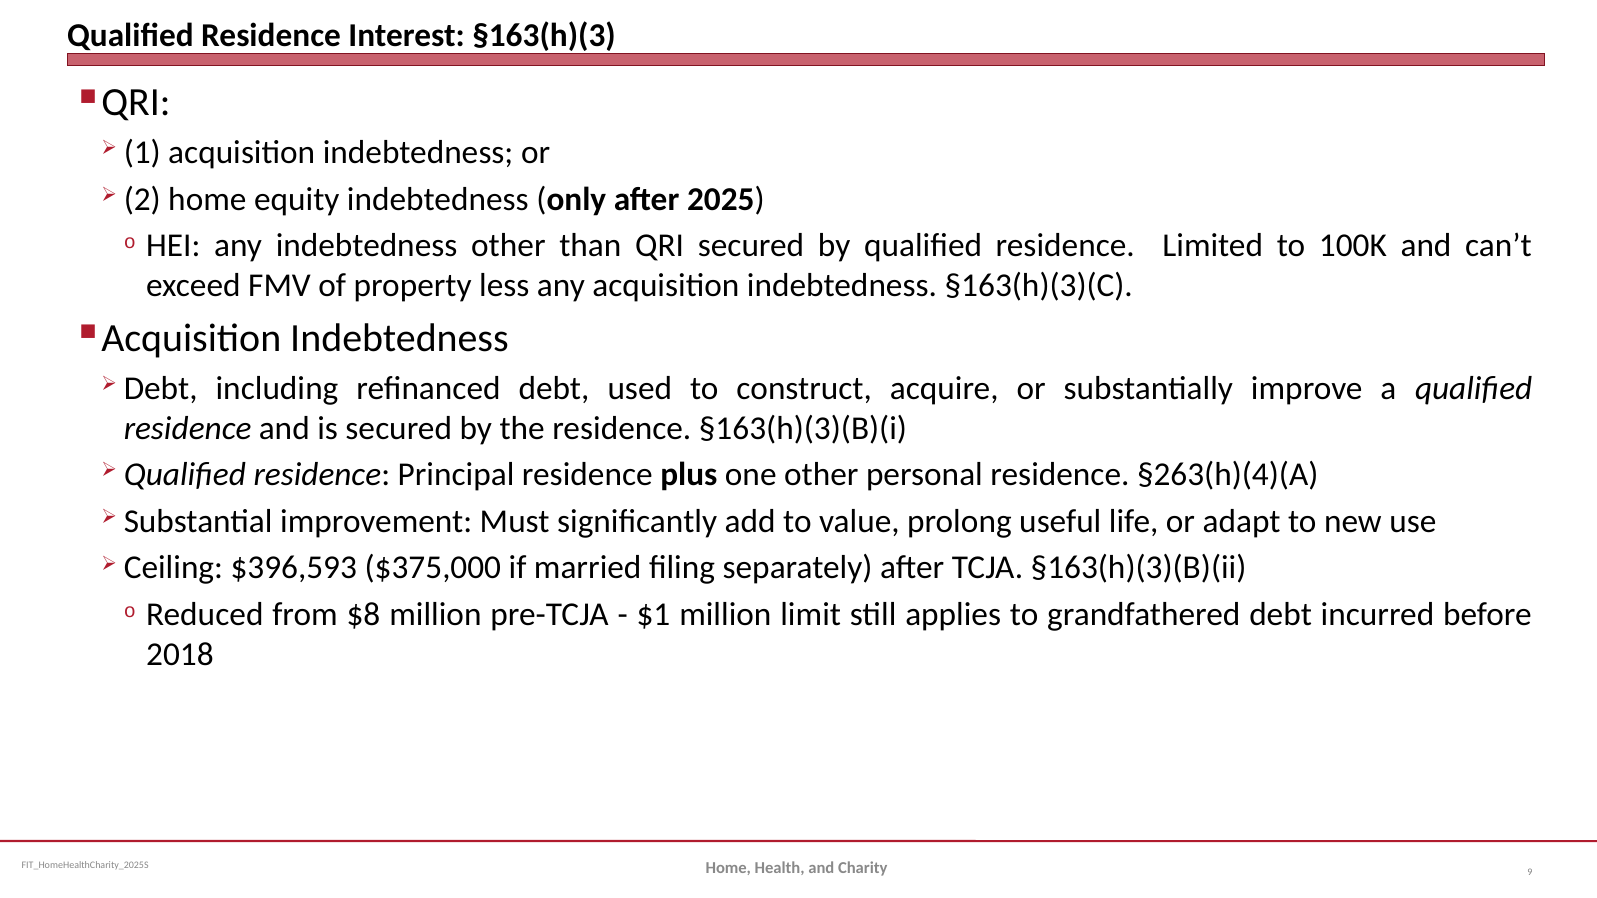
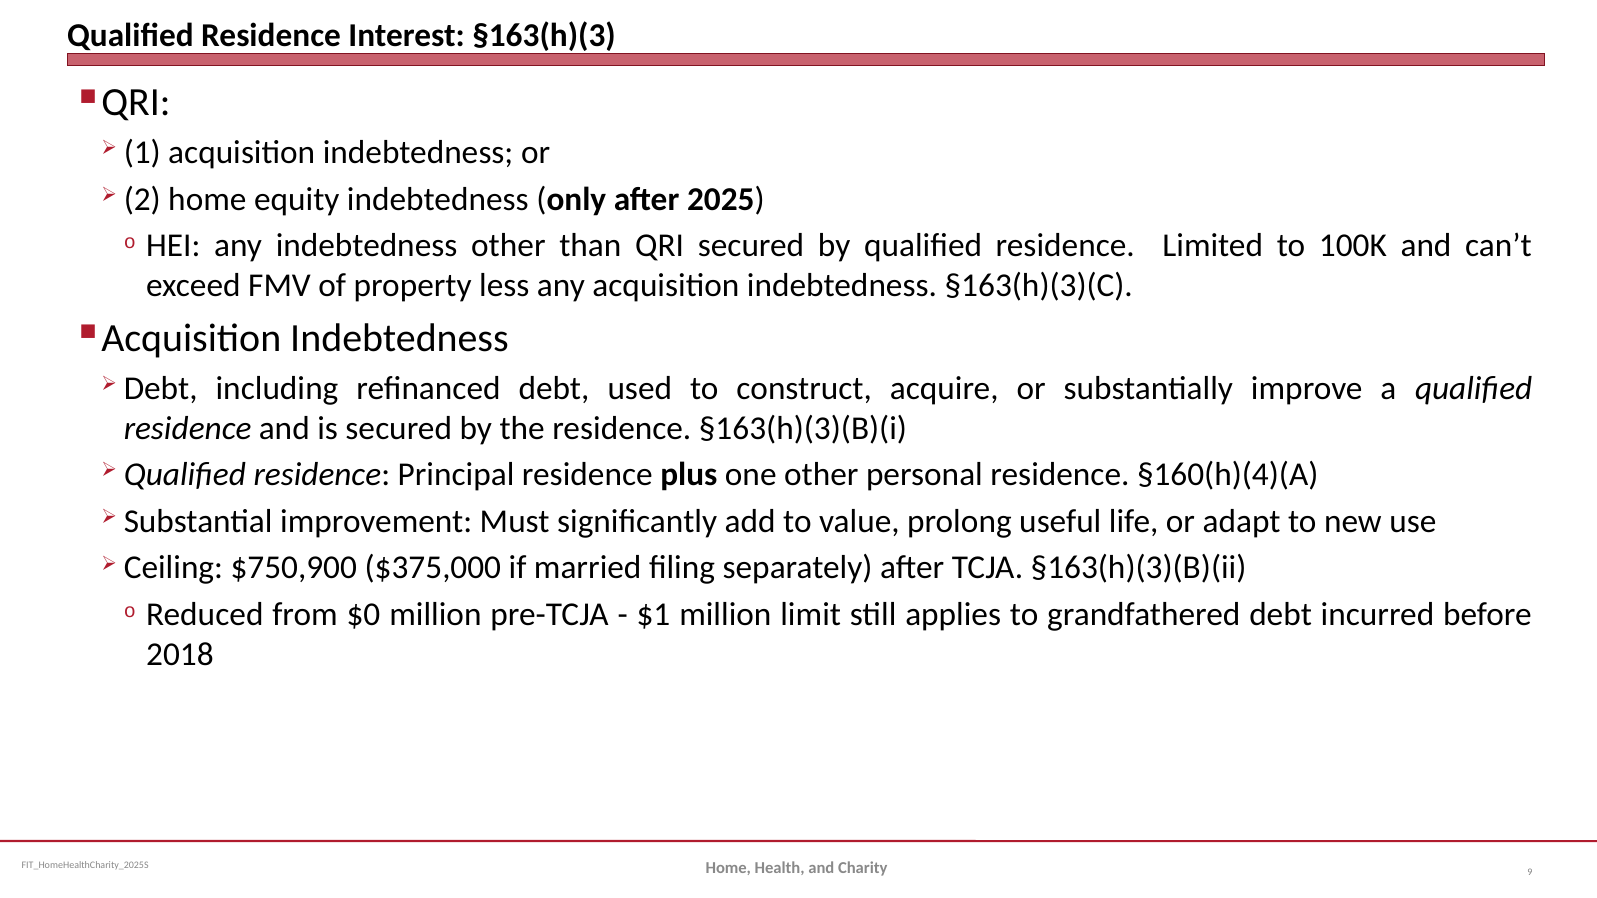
§263(h)(4)(A: §263(h)(4)(A -> §160(h)(4)(A
$396,593: $396,593 -> $750,900
$8: $8 -> $0
